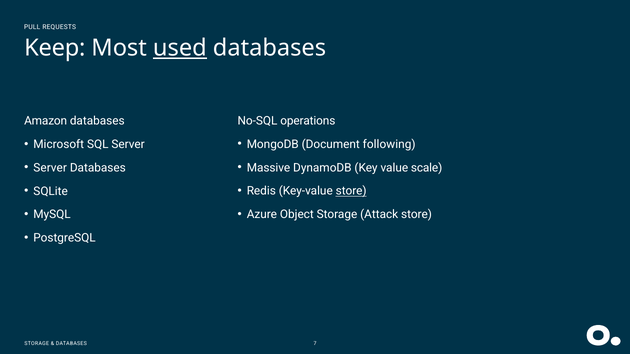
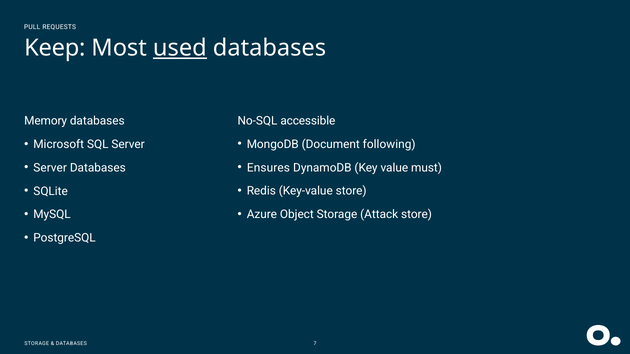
Amazon: Amazon -> Memory
operations: operations -> accessible
Massive: Massive -> Ensures
scale: scale -> must
store at (351, 191) underline: present -> none
